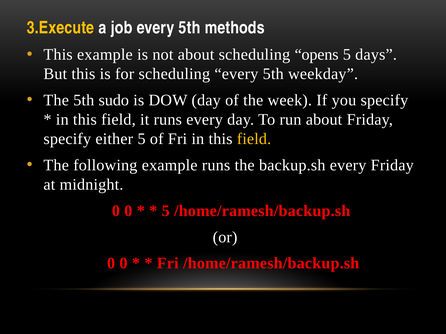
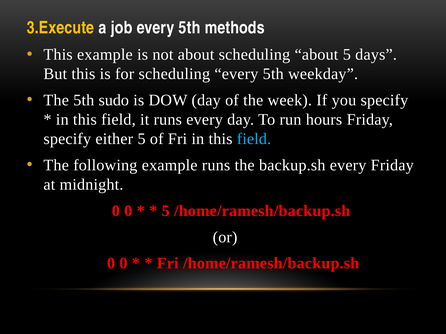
scheduling opens: opens -> about
run about: about -> hours
field at (254, 139) colour: yellow -> light blue
